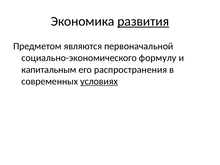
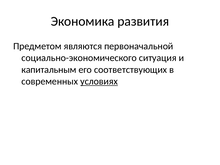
развития underline: present -> none
формулу: формулу -> ситуация
распространения: распространения -> соответствующих
